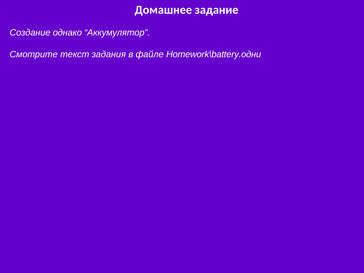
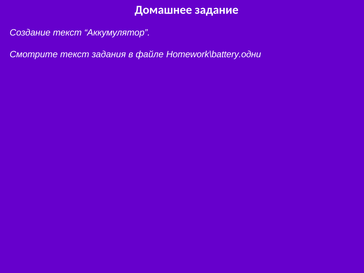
Создание однако: однако -> текст
